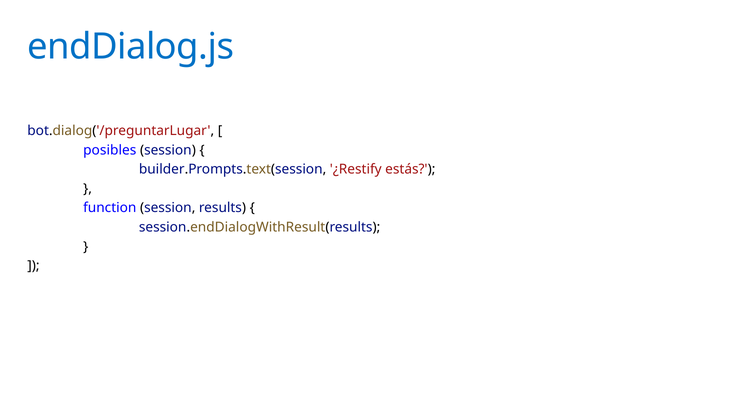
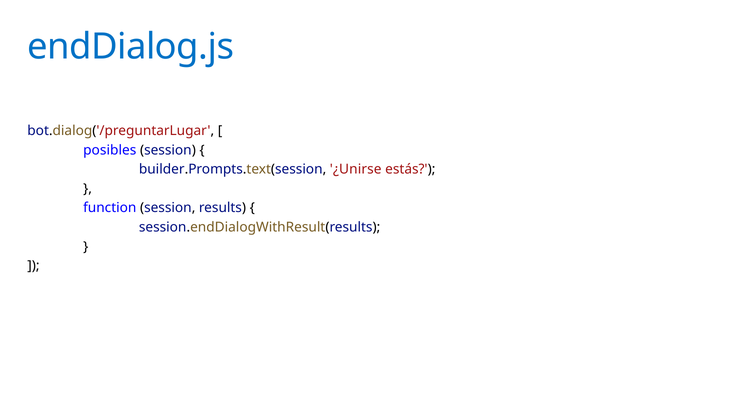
¿Restify: ¿Restify -> ¿Unirse
